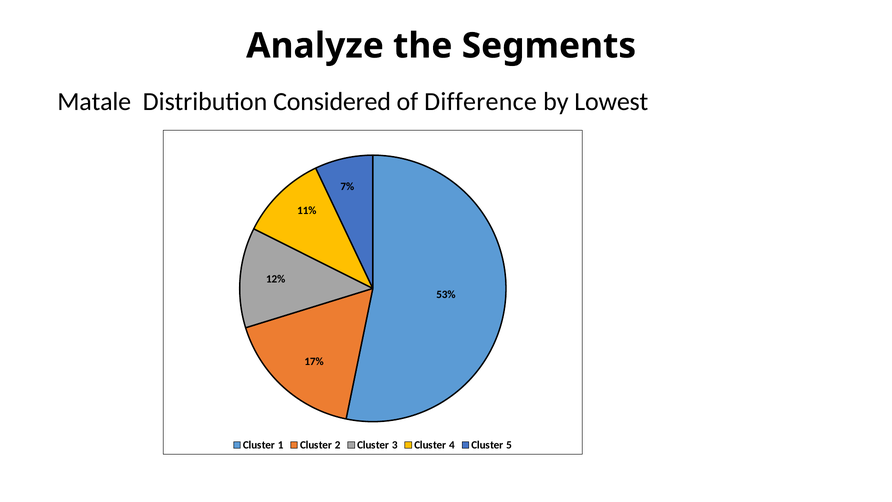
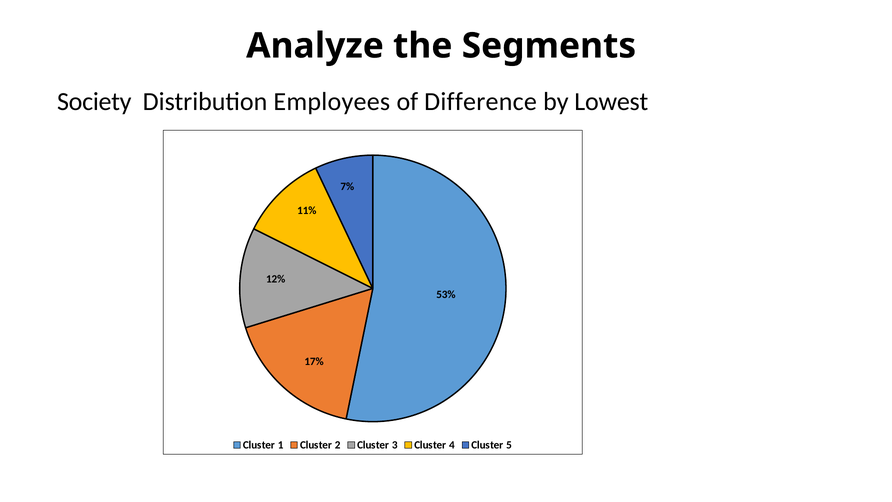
Matale: Matale -> Society
Considered: Considered -> Employees
